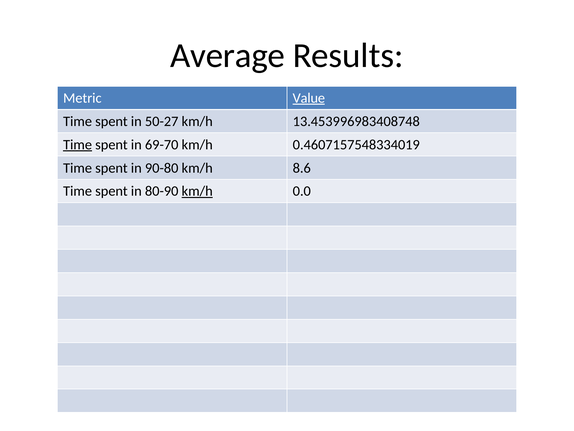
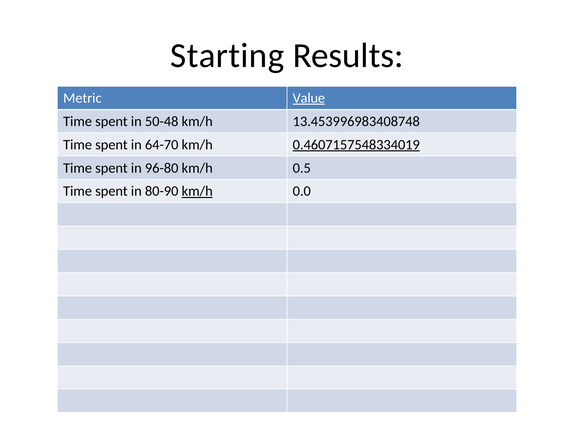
Average: Average -> Starting
50-27: 50-27 -> 50-48
Time at (78, 144) underline: present -> none
69-70: 69-70 -> 64-70
0.4607157548334019 underline: none -> present
90-80: 90-80 -> 96-80
8.6: 8.6 -> 0.5
